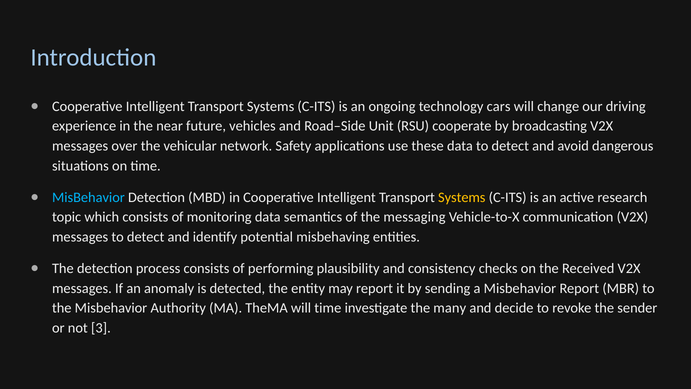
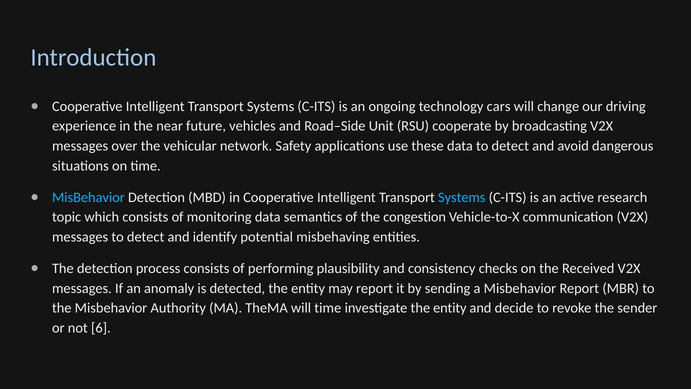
Systems at (462, 197) colour: yellow -> light blue
messaging: messaging -> congestion
investigate the many: many -> entity
3: 3 -> 6
